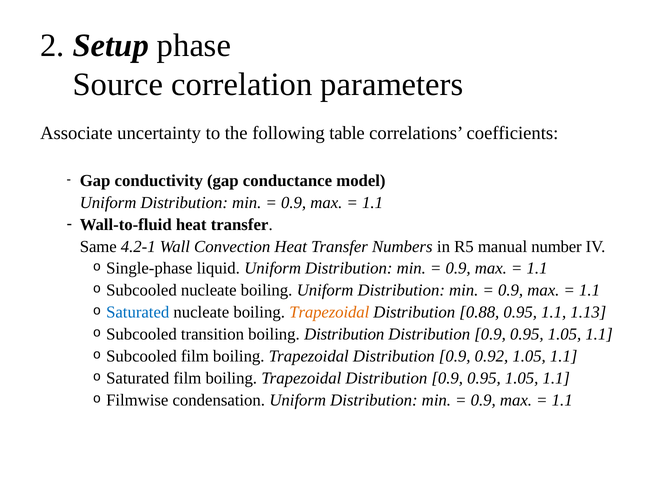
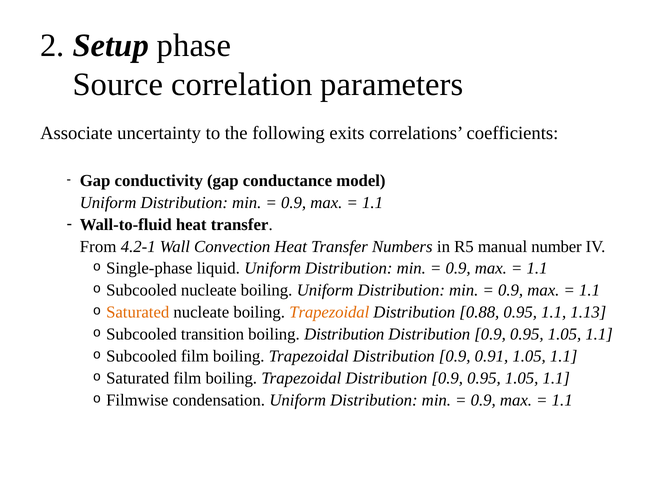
table: table -> exits
Same: Same -> From
Saturated at (138, 312) colour: blue -> orange
0.92: 0.92 -> 0.91
